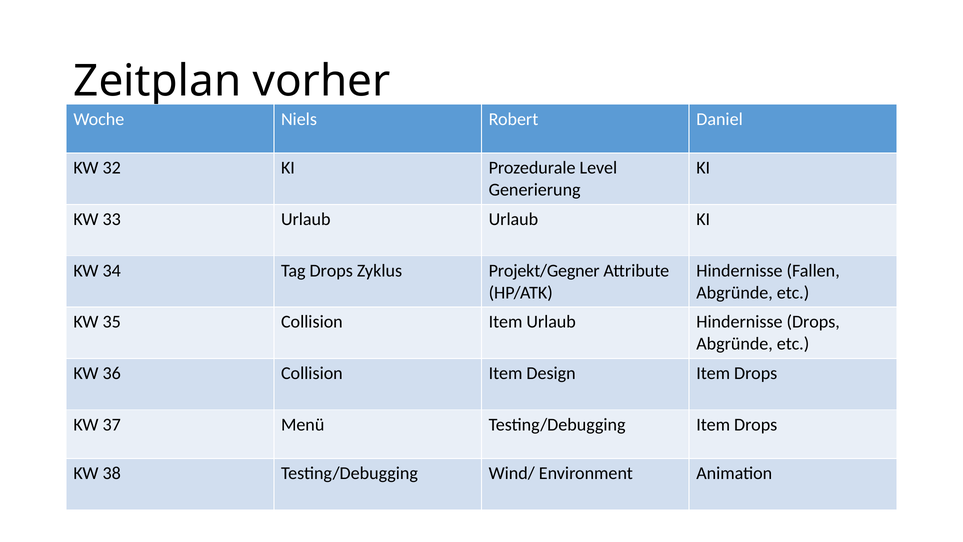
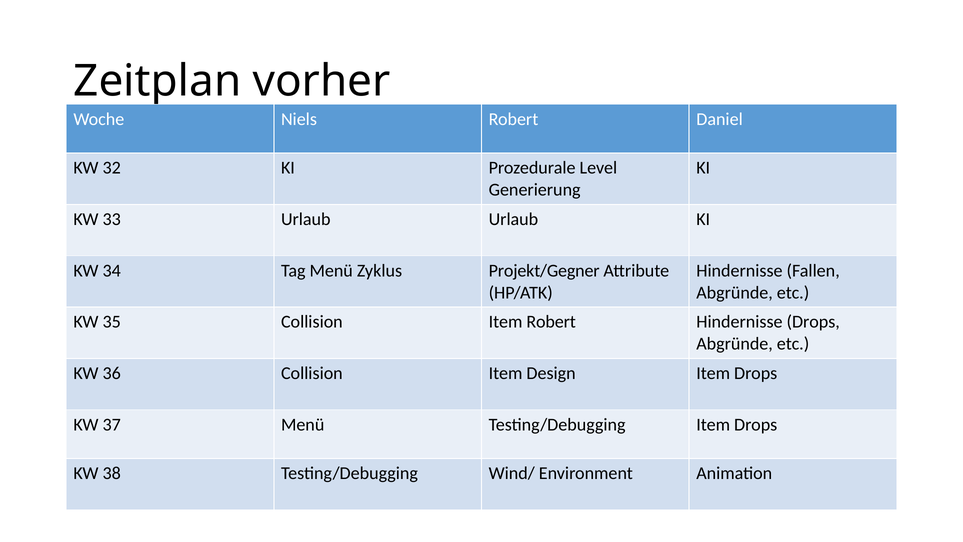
Tag Drops: Drops -> Menü
Item Urlaub: Urlaub -> Robert
